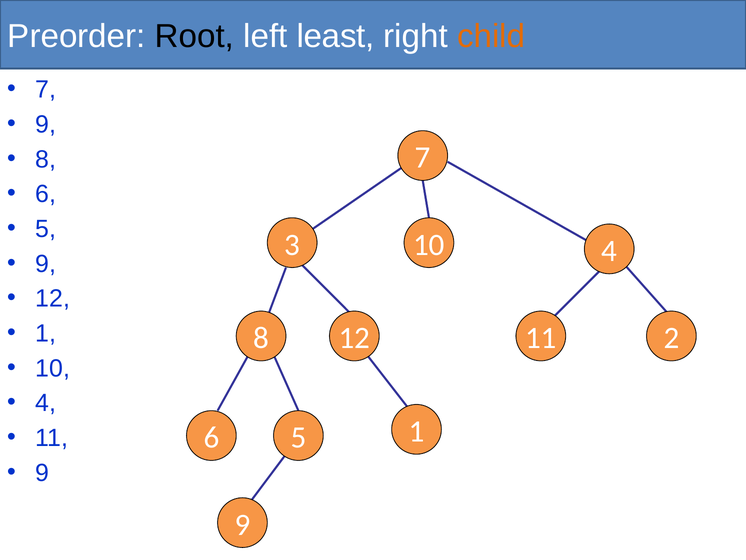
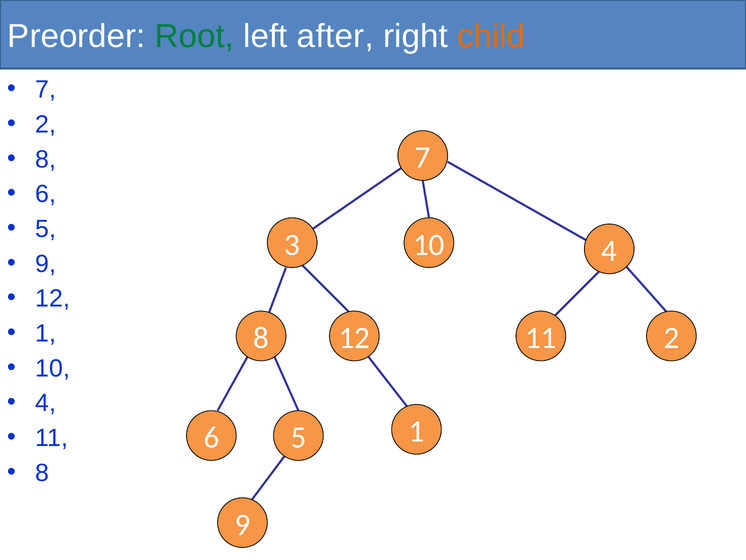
Root colour: black -> green
least: least -> after
9 at (46, 124): 9 -> 2
9 at (42, 472): 9 -> 8
